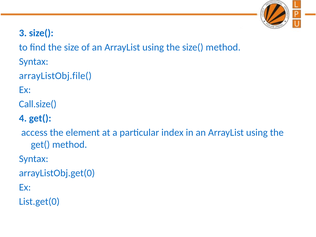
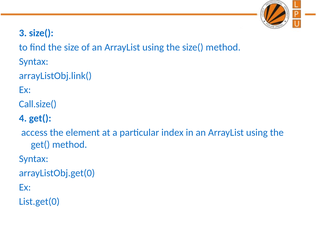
arrayListObj.file(: arrayListObj.file( -> arrayListObj.link(
